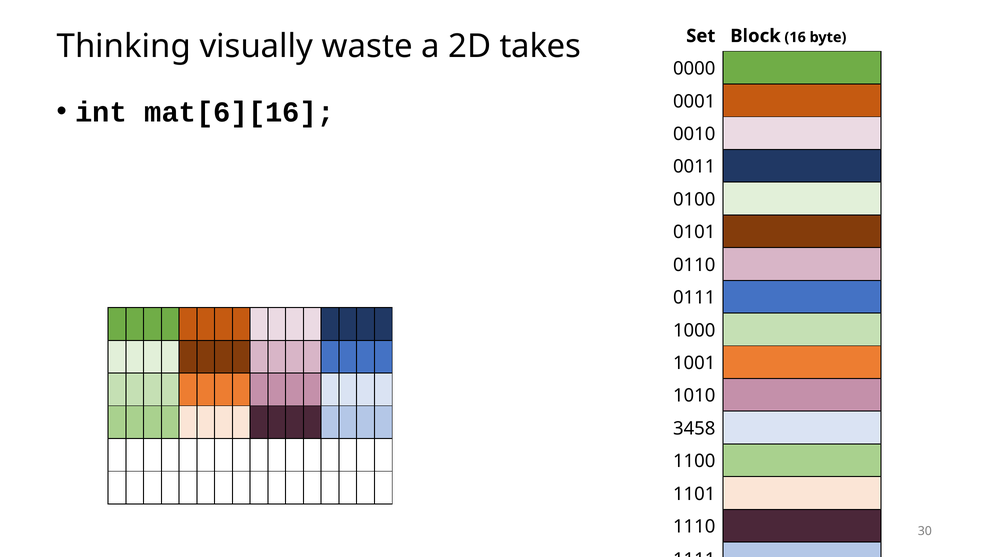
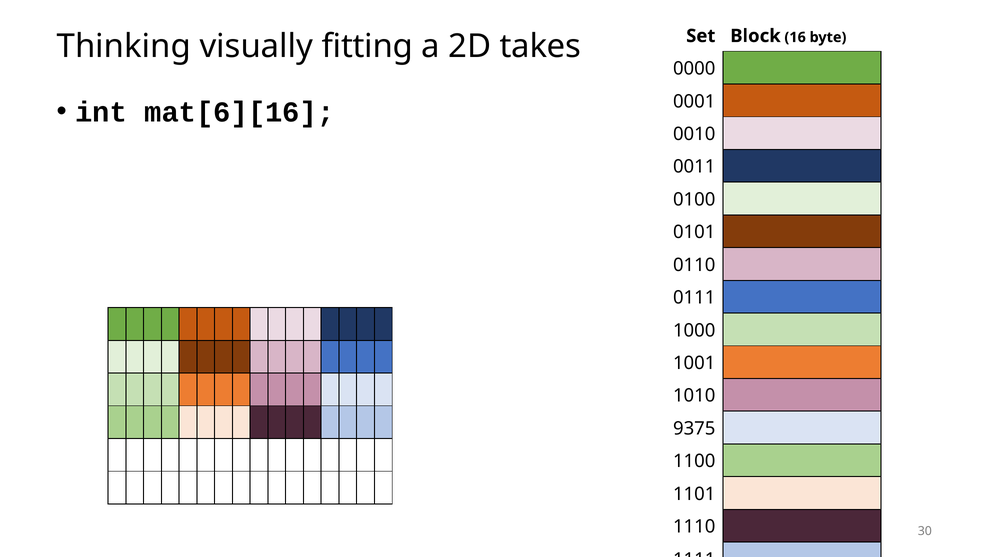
waste: waste -> fitting
3458: 3458 -> 9375
